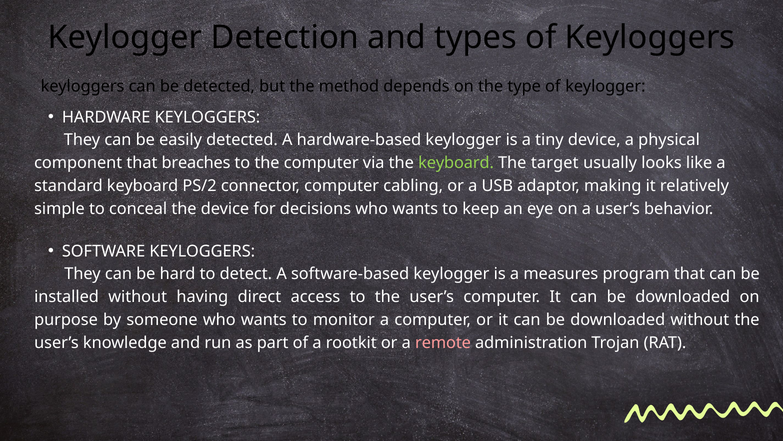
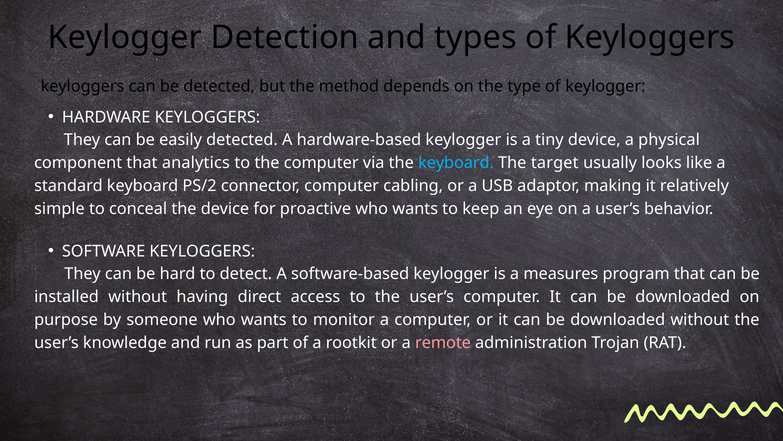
breaches: breaches -> analytics
keyboard at (456, 163) colour: light green -> light blue
decisions: decisions -> proactive
